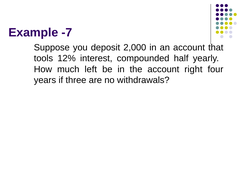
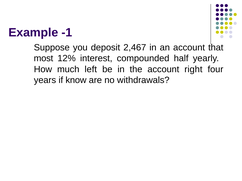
-7: -7 -> -1
2,000: 2,000 -> 2,467
tools: tools -> most
three: three -> know
